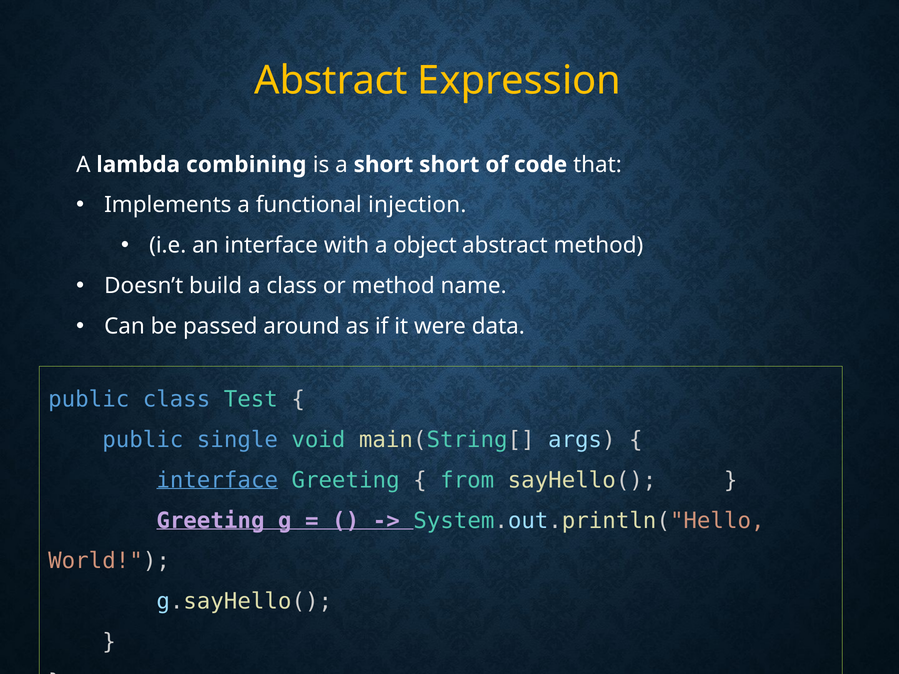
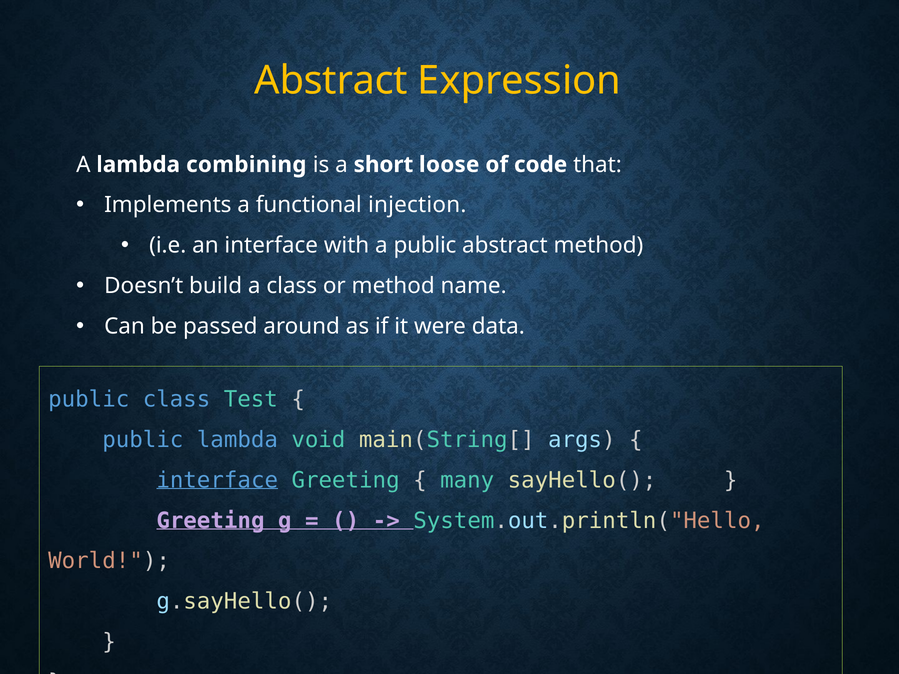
short short: short -> loose
a object: object -> public
public single: single -> lambda
from: from -> many
